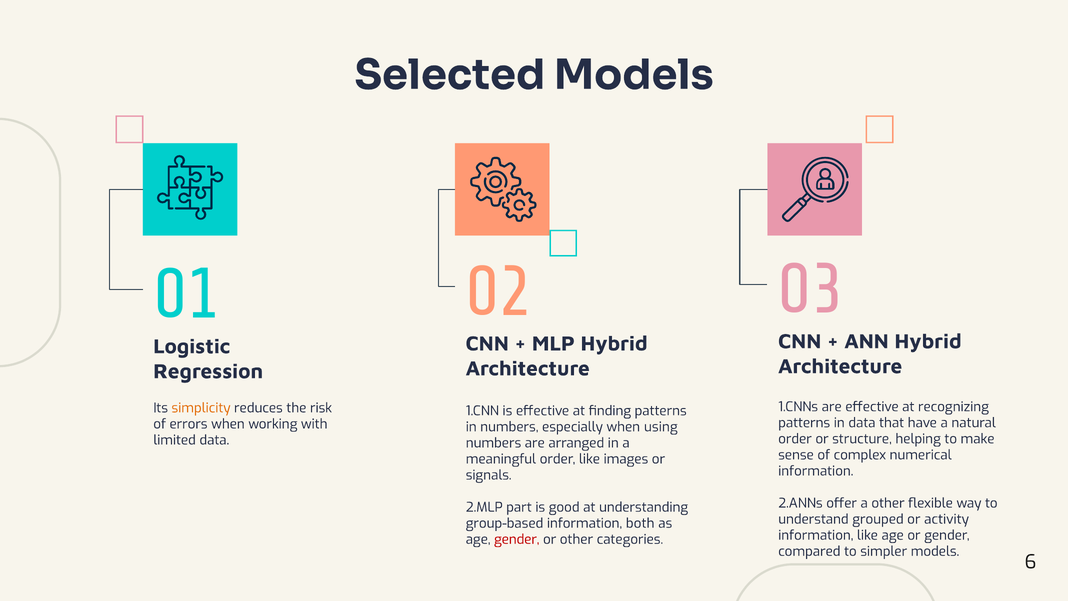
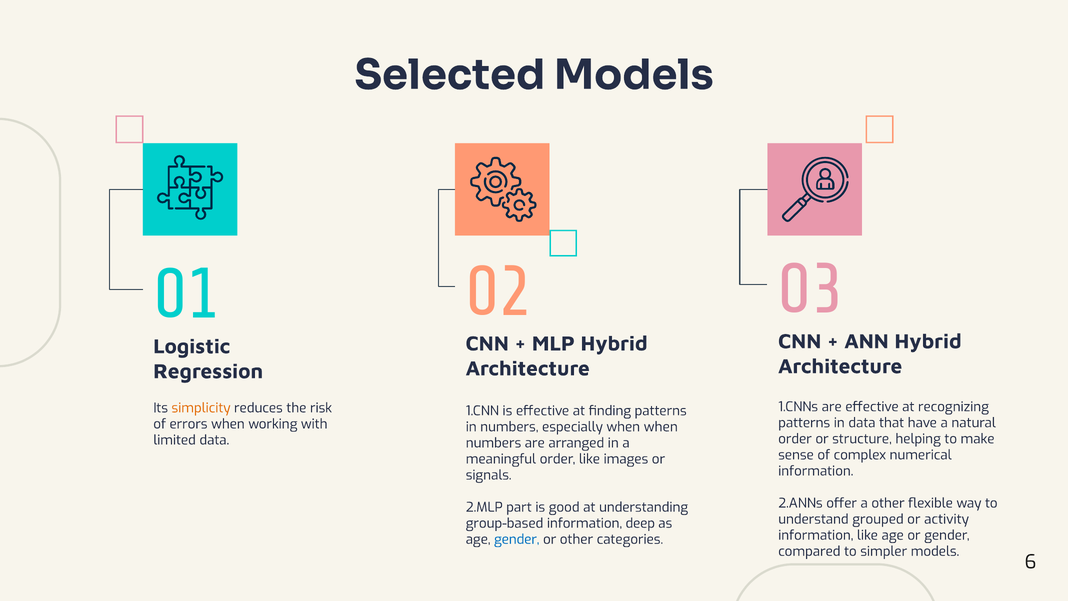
when using: using -> when
both: both -> deep
gender at (517, 539) colour: red -> blue
